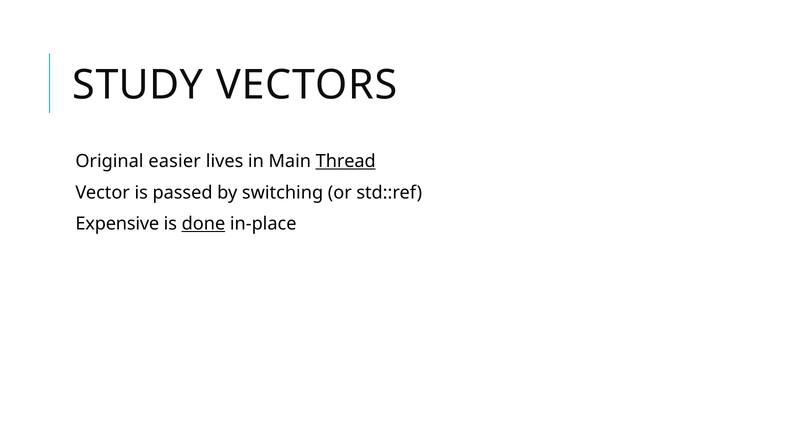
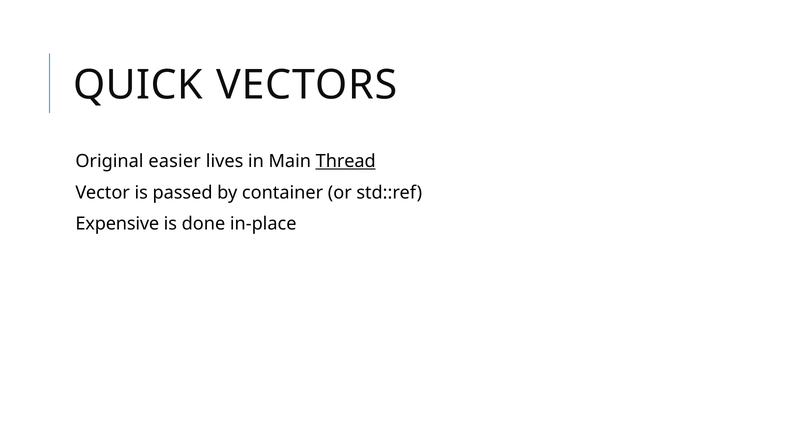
STUDY: STUDY -> QUICK
switching: switching -> container
done underline: present -> none
